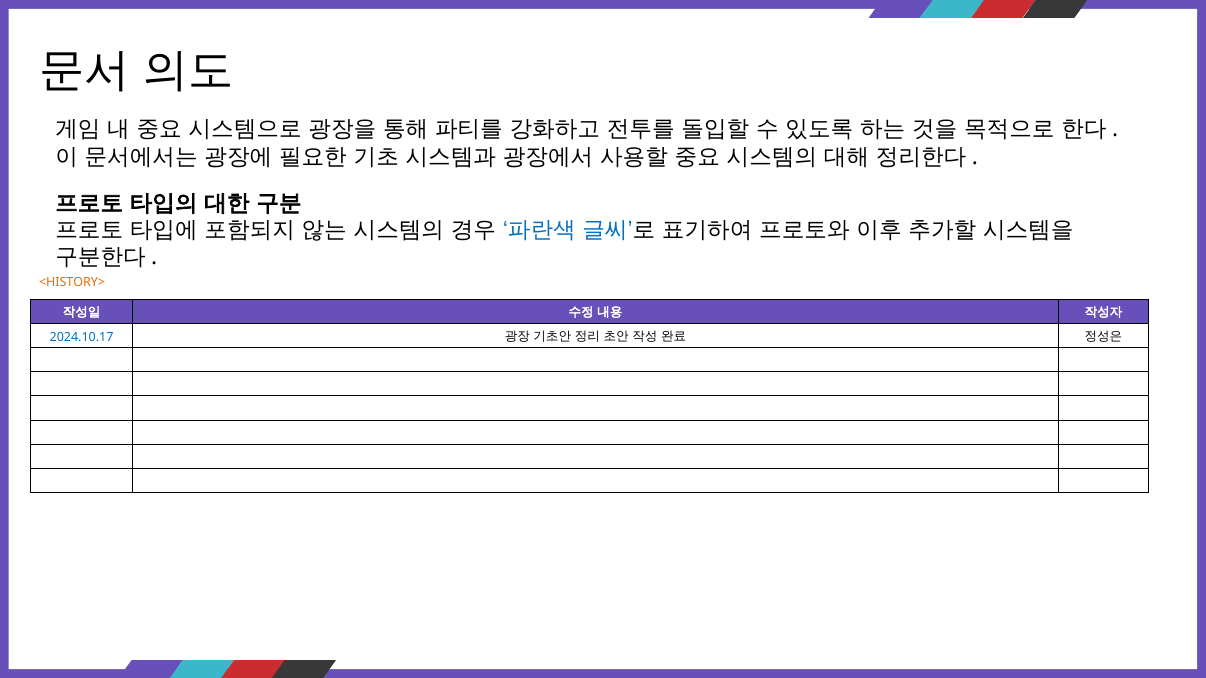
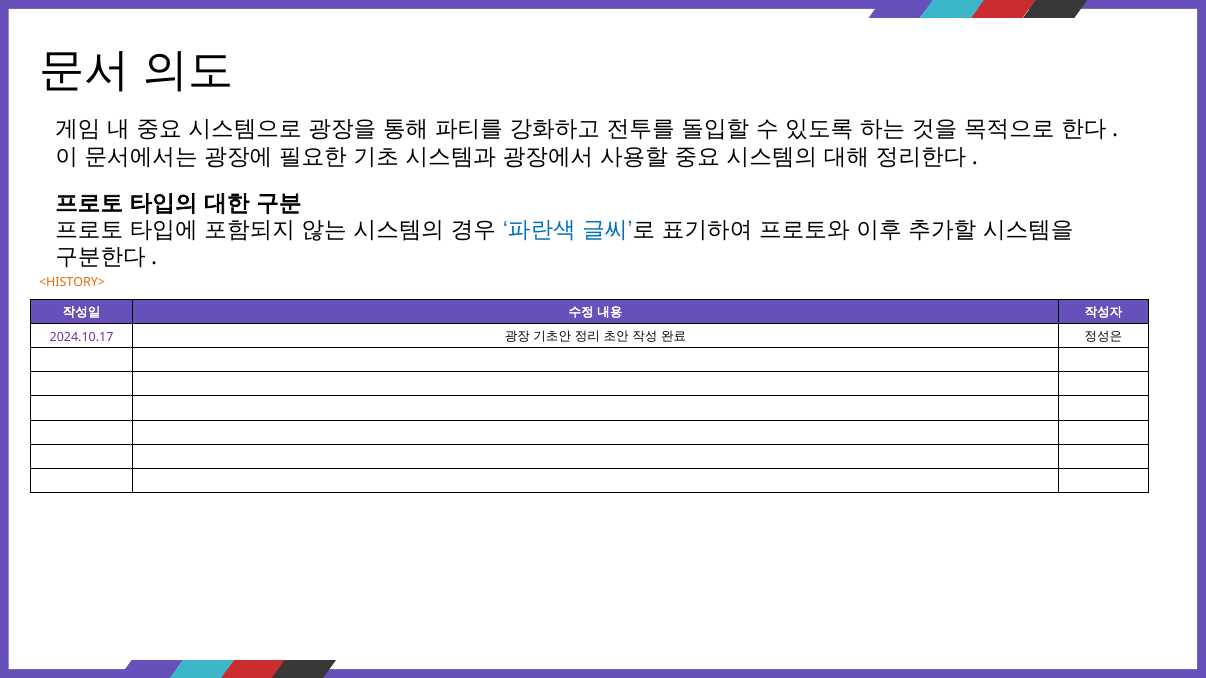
2024.10.17 colour: blue -> purple
